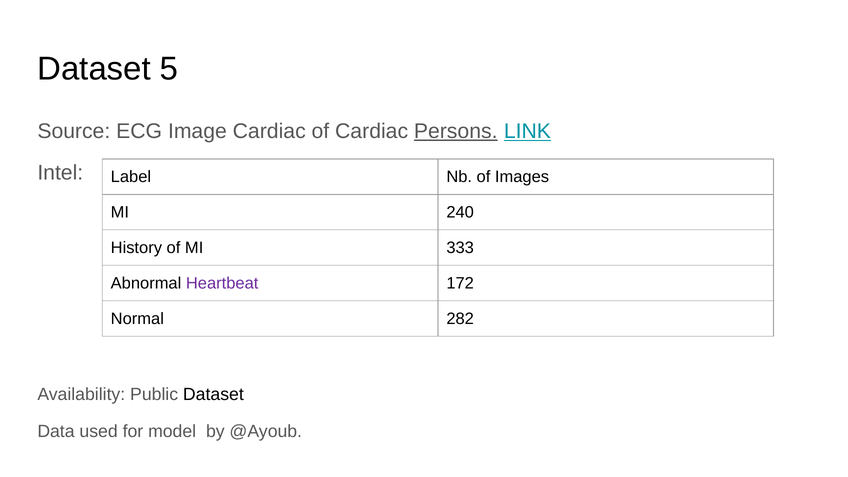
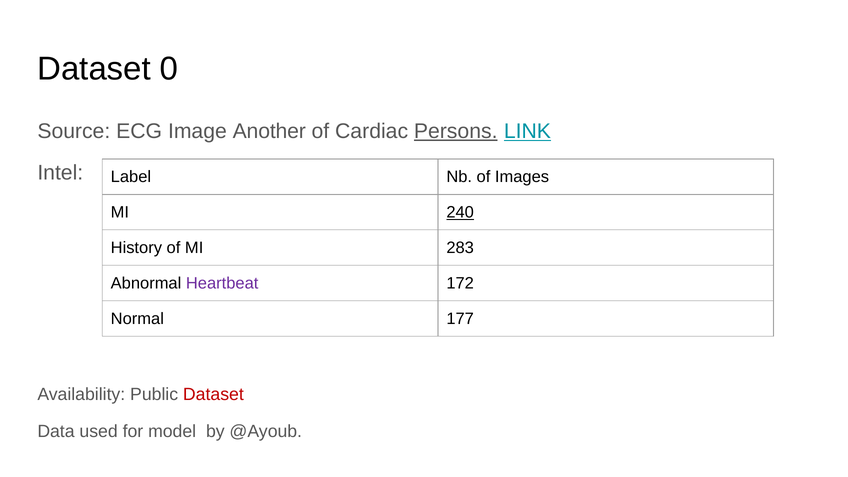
5: 5 -> 0
Image Cardiac: Cardiac -> Another
240 underline: none -> present
333: 333 -> 283
282: 282 -> 177
Dataset at (213, 395) colour: black -> red
